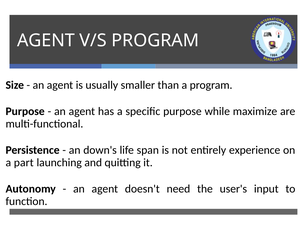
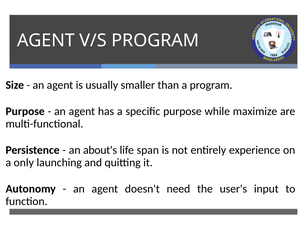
down's: down's -> about's
part: part -> only
